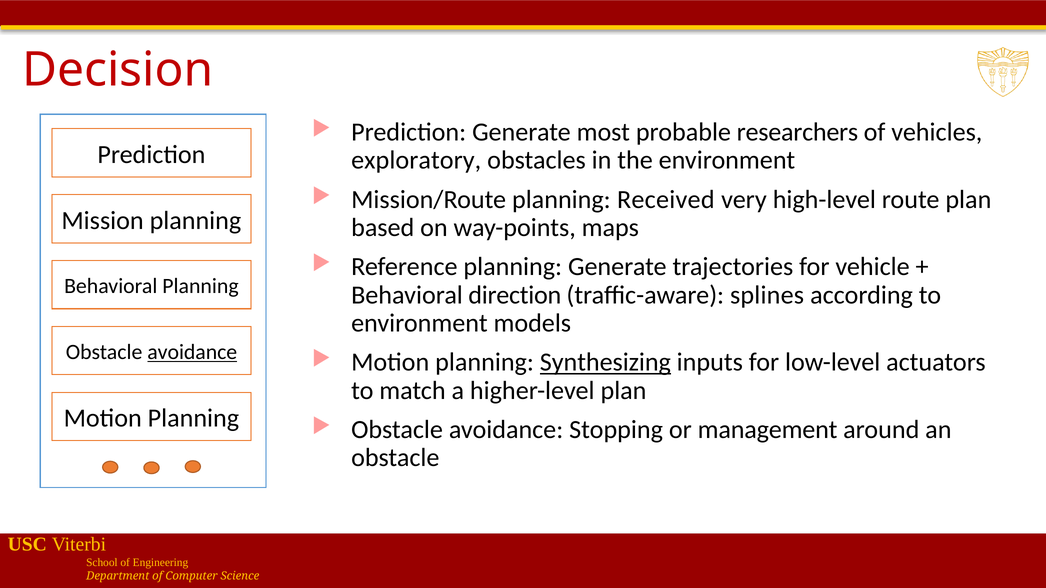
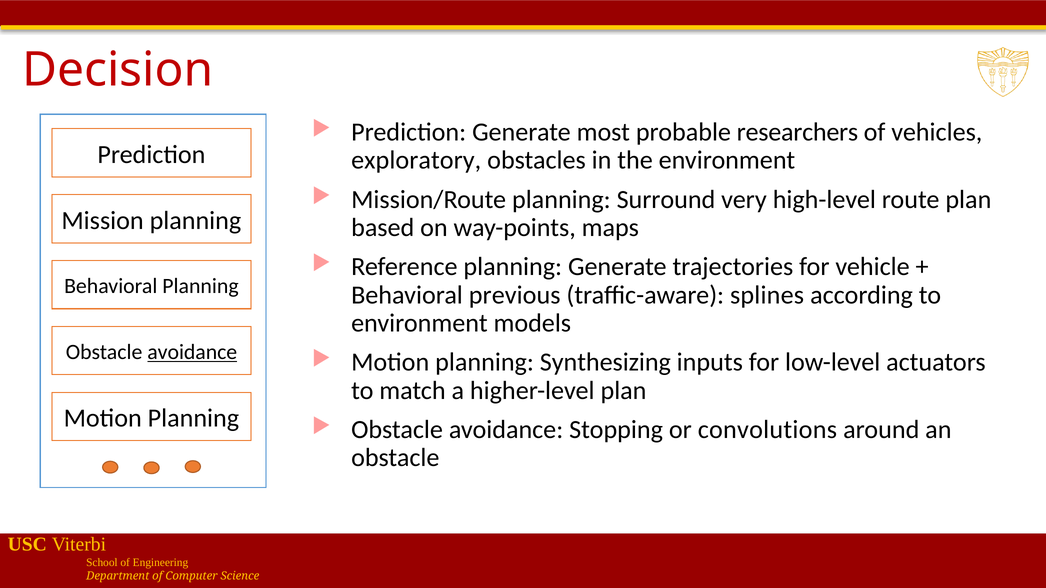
Received: Received -> Surround
direction: direction -> previous
Synthesizing underline: present -> none
management: management -> convolutions
